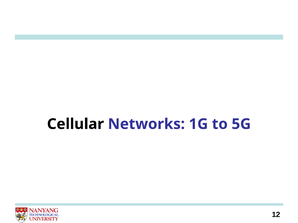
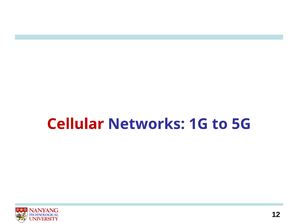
Cellular colour: black -> red
